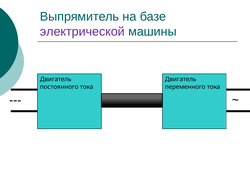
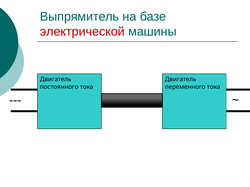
электрической colour: purple -> red
